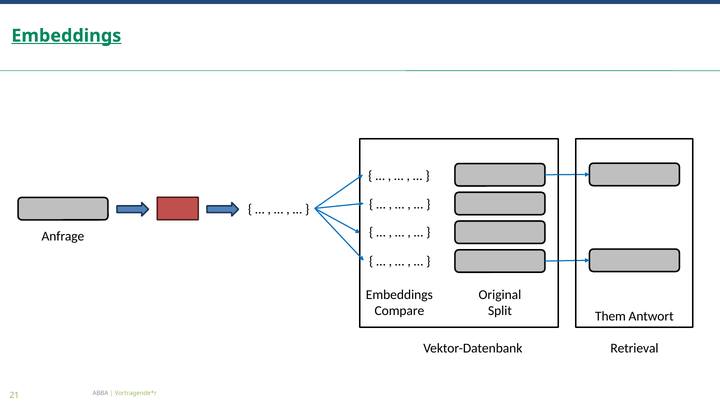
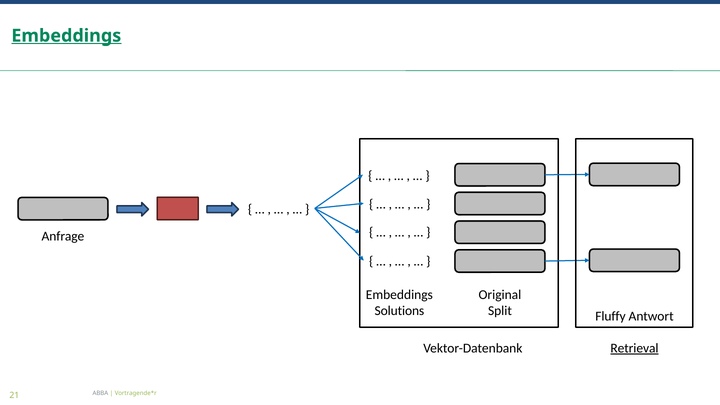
Compare: Compare -> Solutions
Them: Them -> Fluffy
Retrieval underline: none -> present
